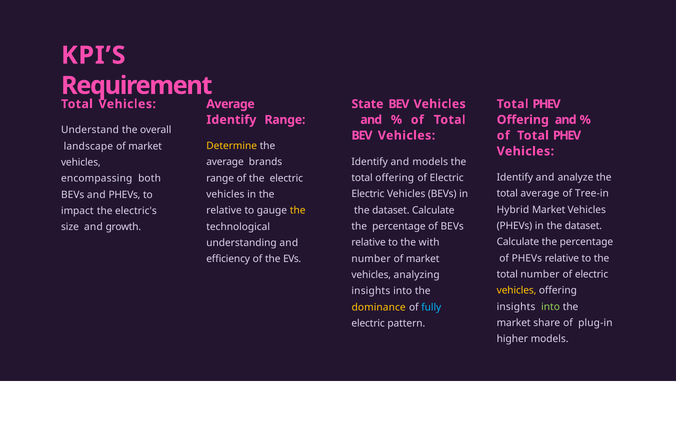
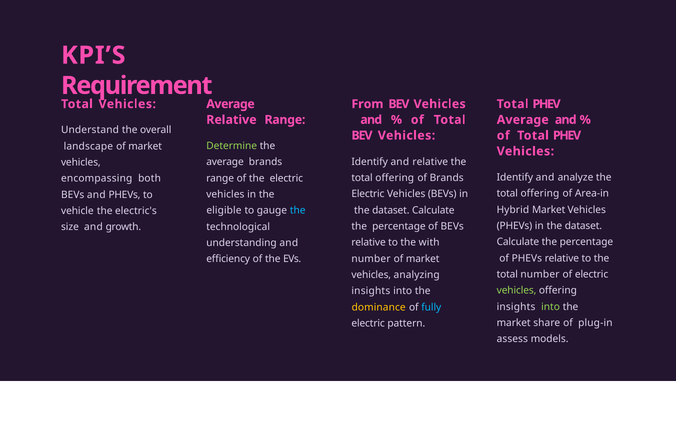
State: State -> From
Identify at (231, 120): Identify -> Relative
Offering at (523, 120): Offering -> Average
Determine colour: yellow -> light green
and models: models -> relative
Electric at (447, 178): Electric -> Brands
average at (540, 194): average -> offering
Tree-in: Tree-in -> Area-in
relative at (224, 210): relative -> eligible
the at (298, 210) colour: yellow -> light blue
impact: impact -> vehicle
vehicles at (517, 290) colour: yellow -> light green
higher: higher -> assess
